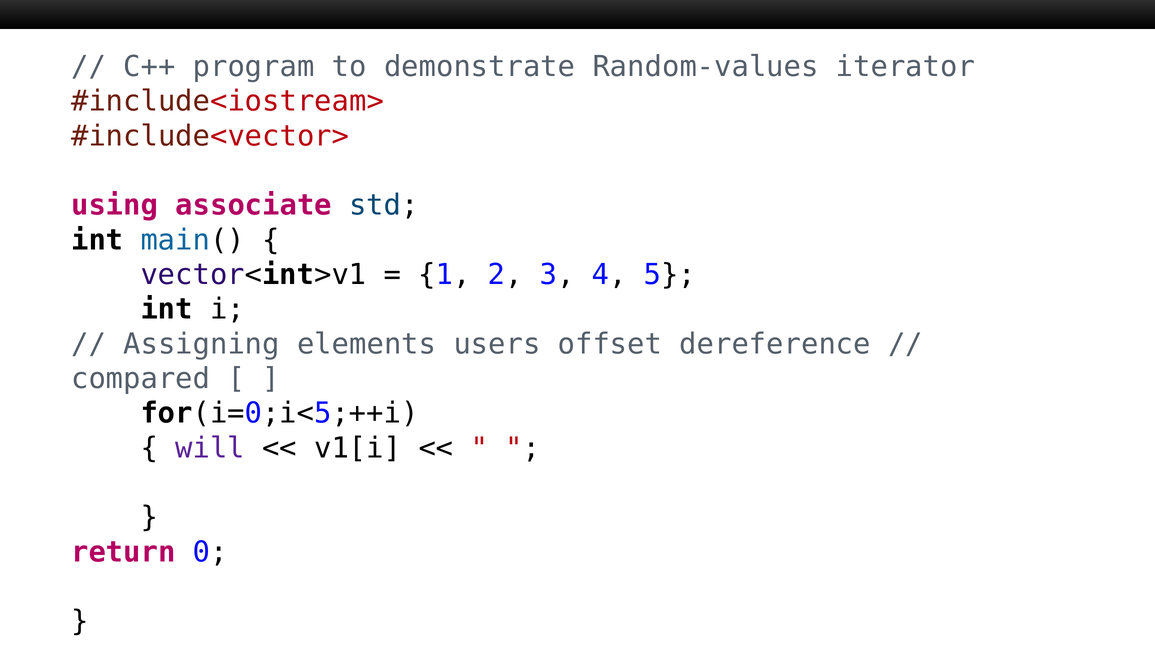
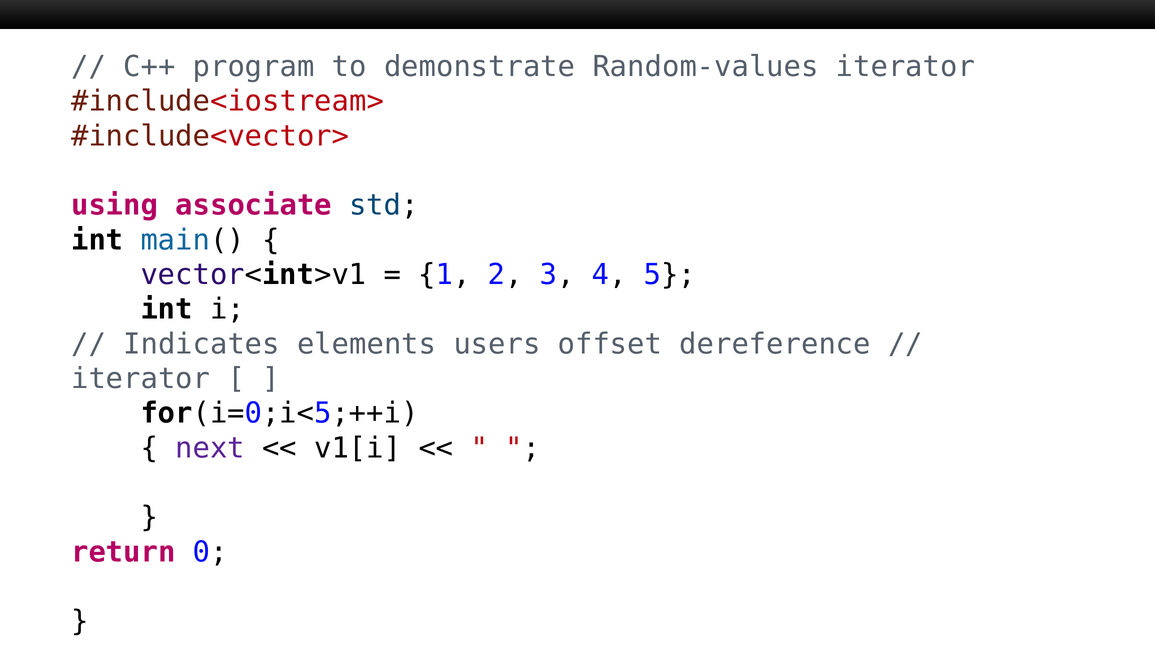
Assigning: Assigning -> Indicates
compared at (141, 379): compared -> iterator
will: will -> next
